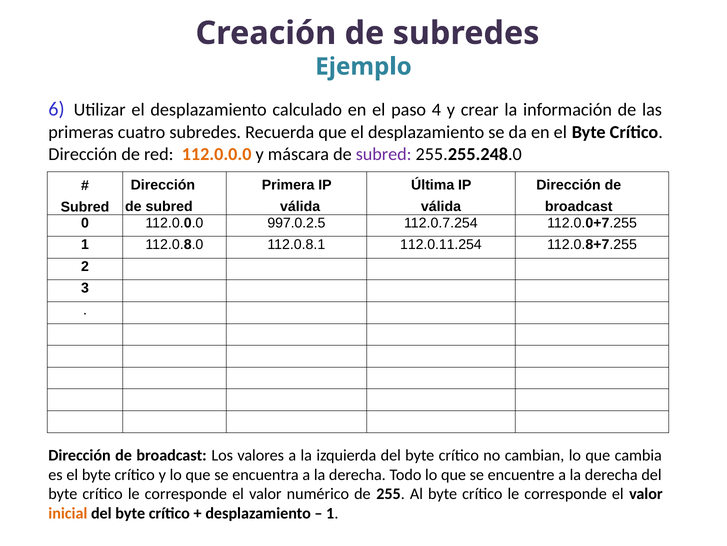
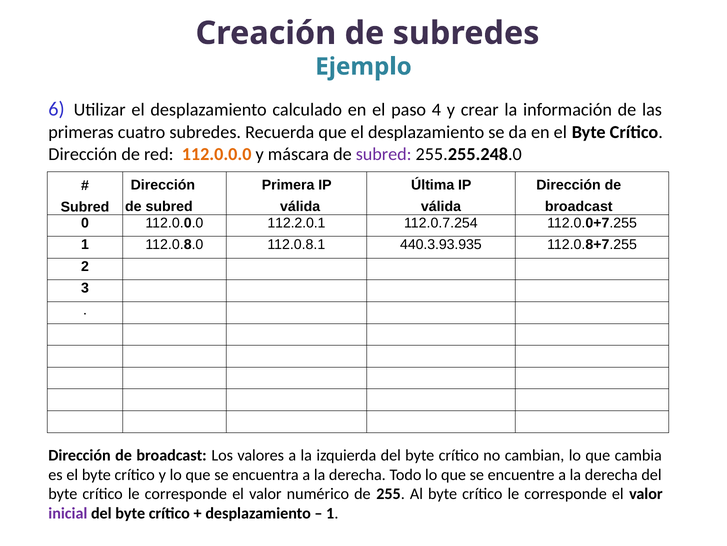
997.0.2.5: 997.0.2.5 -> 112.2.0.1
112.0.11.254: 112.0.11.254 -> 440.3.93.935
inicial colour: orange -> purple
